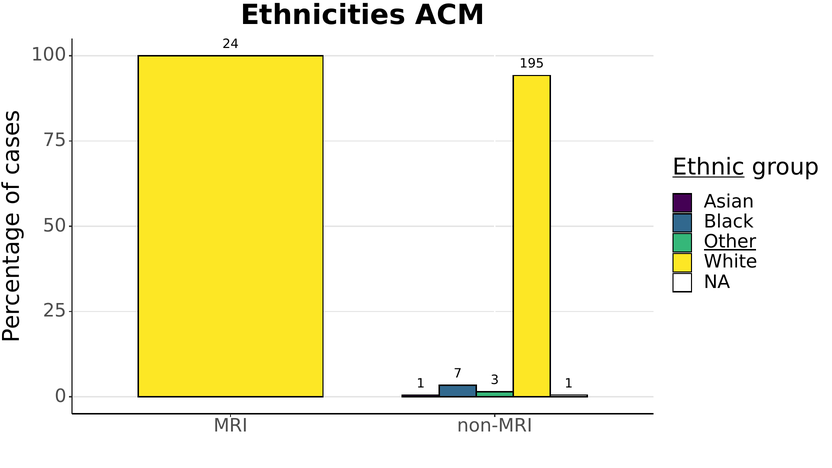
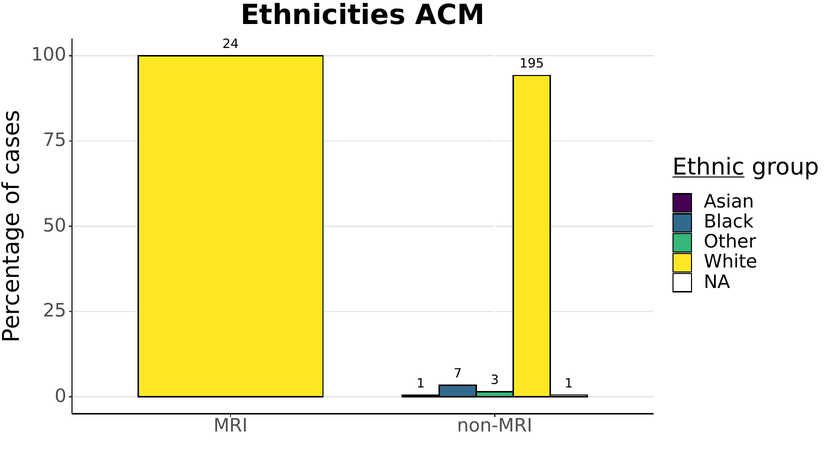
Other underline: present -> none
